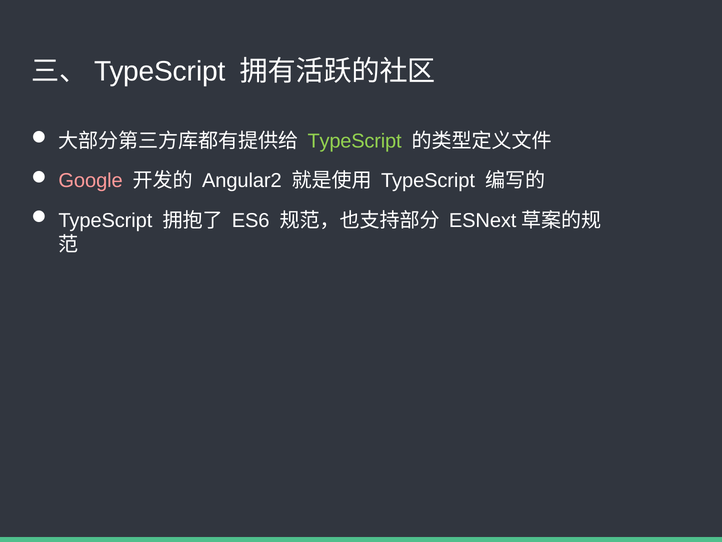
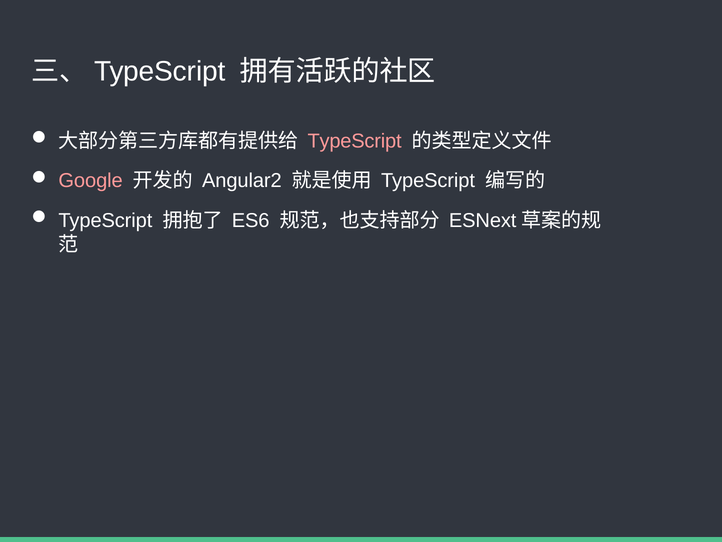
TypeScript at (355, 141) colour: light green -> pink
